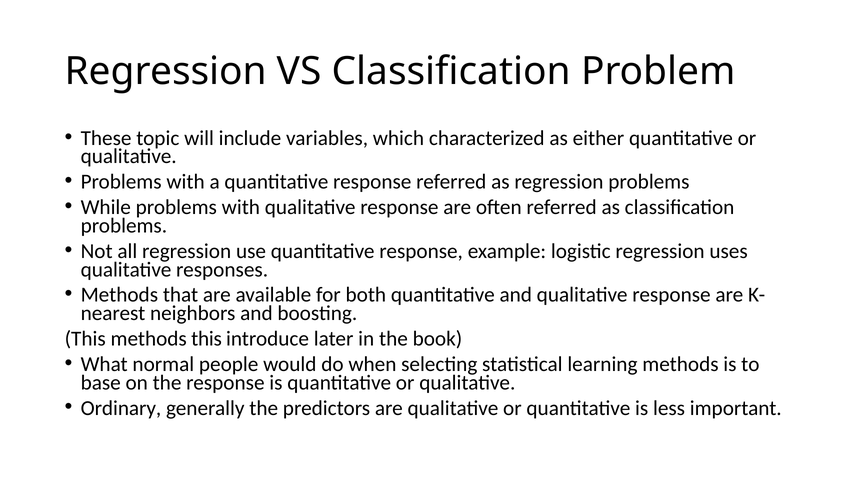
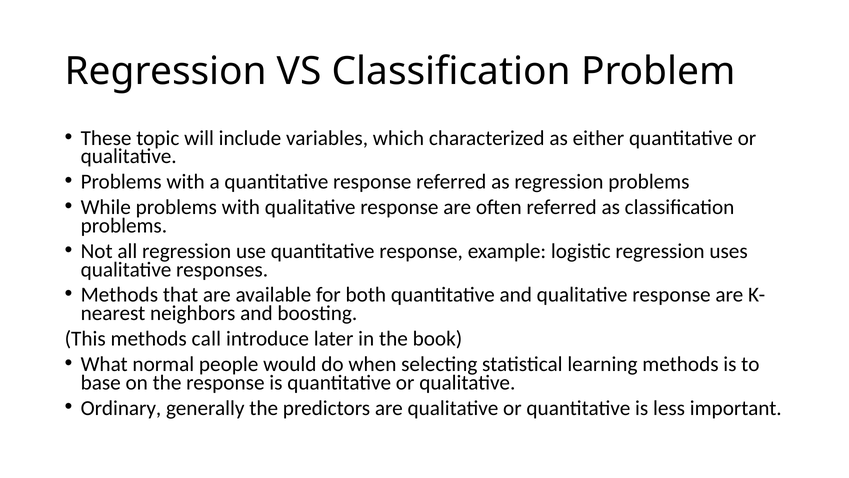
methods this: this -> call
